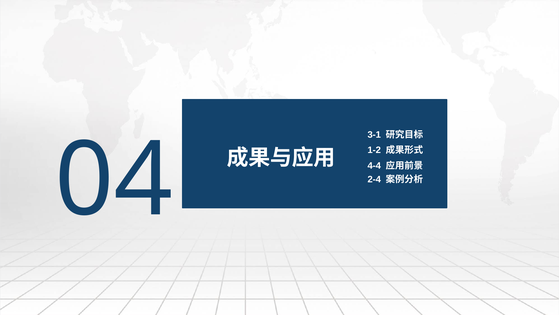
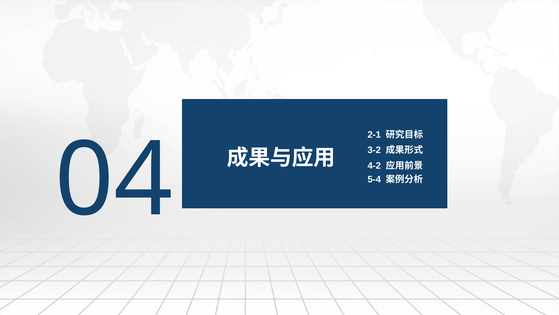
3-1: 3-1 -> 2-1
1-2: 1-2 -> 3-2
4-4: 4-4 -> 4-2
2-4: 2-4 -> 5-4
